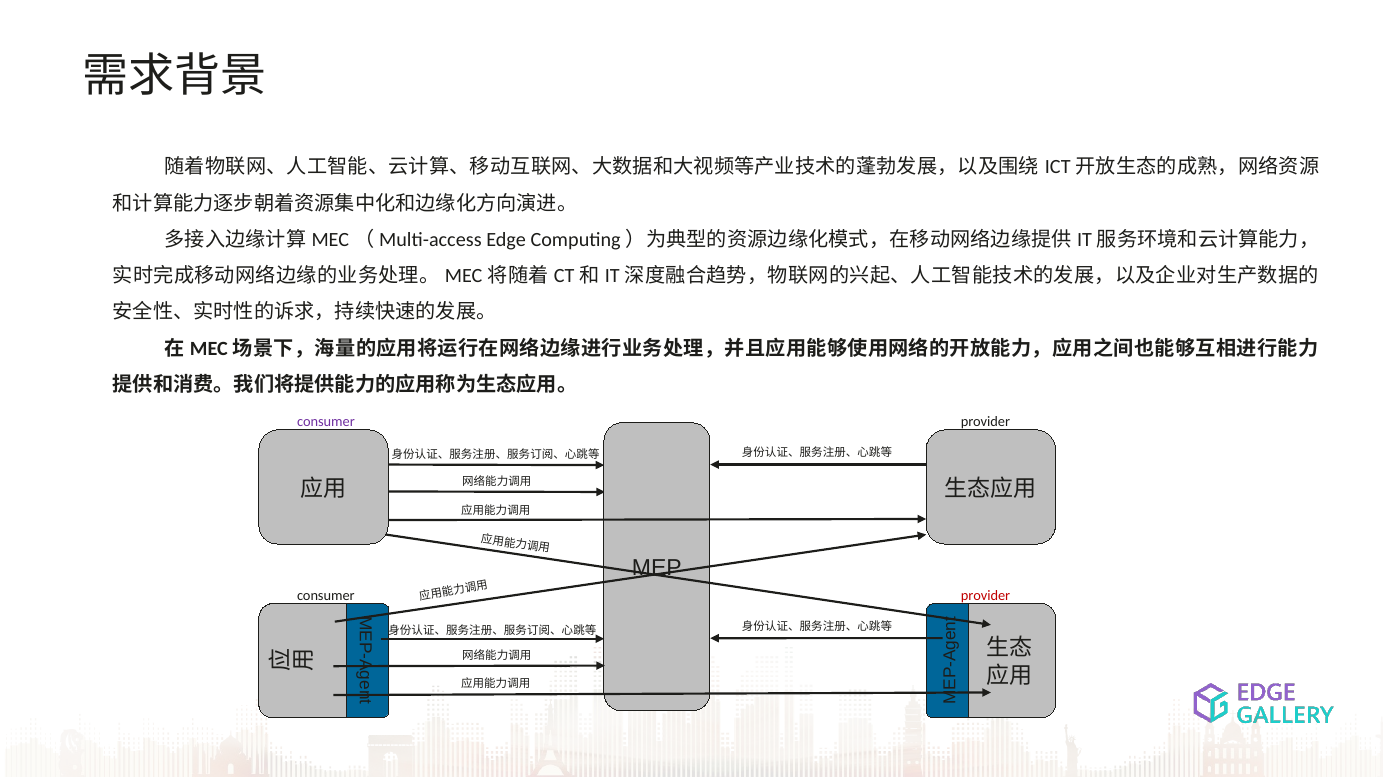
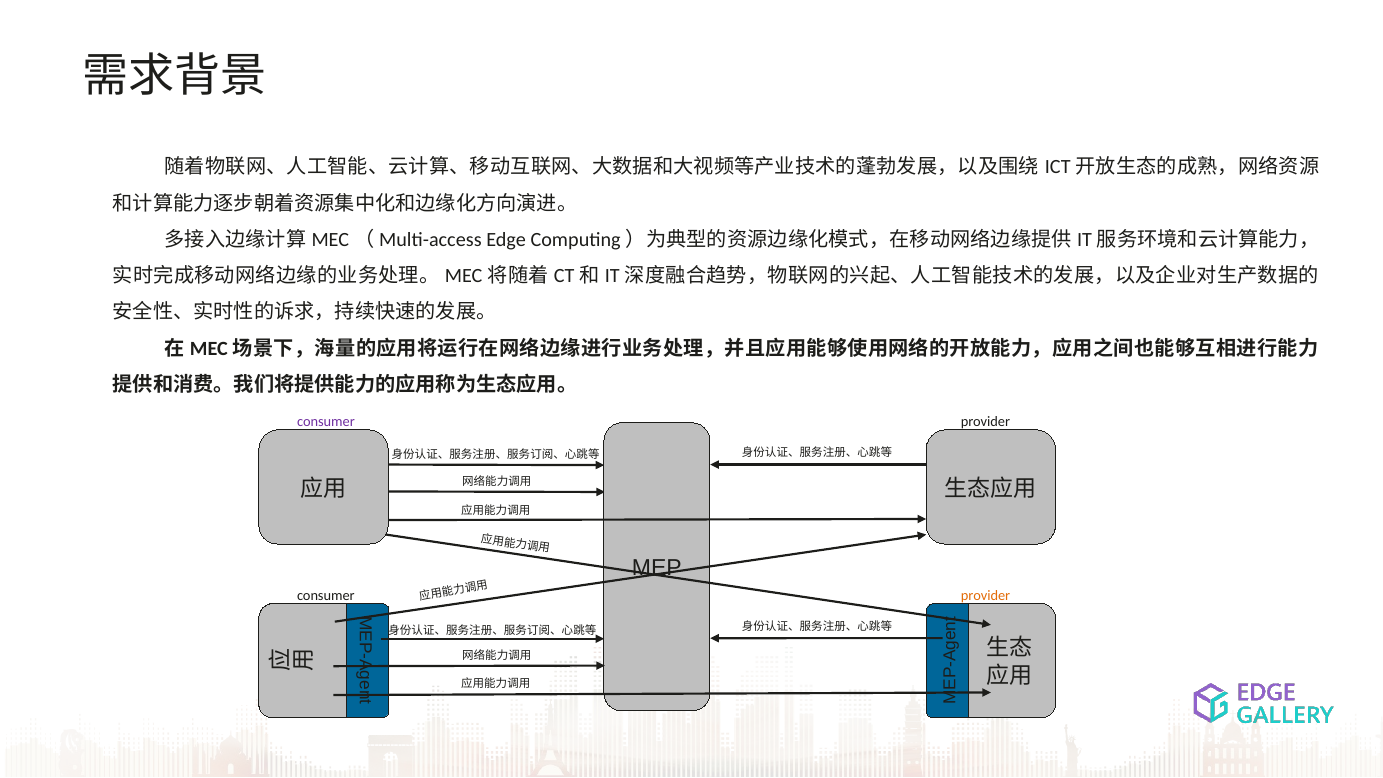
provider at (986, 595) colour: red -> orange
